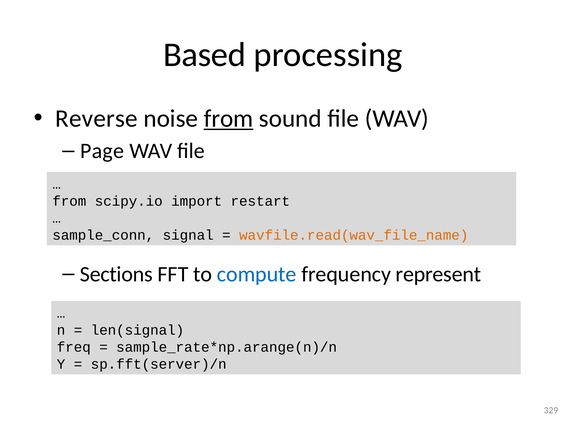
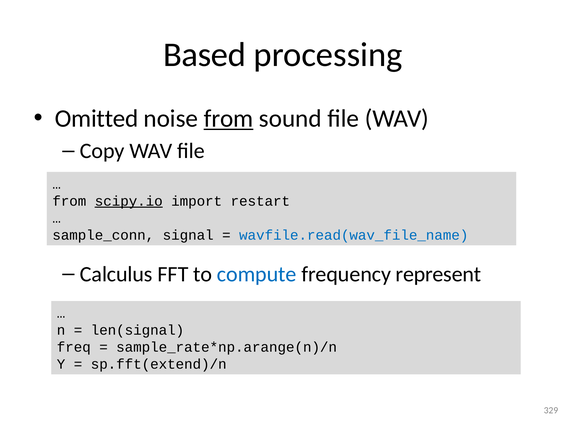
Reverse: Reverse -> Omitted
Page: Page -> Copy
scipy.io underline: none -> present
wavfile.read(wav_file_name colour: orange -> blue
Sections: Sections -> Calculus
sp.fft(server)/n: sp.fft(server)/n -> sp.fft(extend)/n
